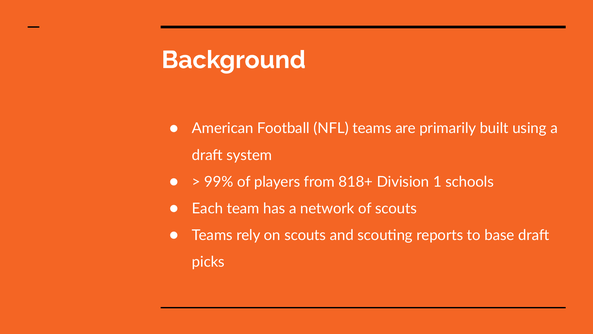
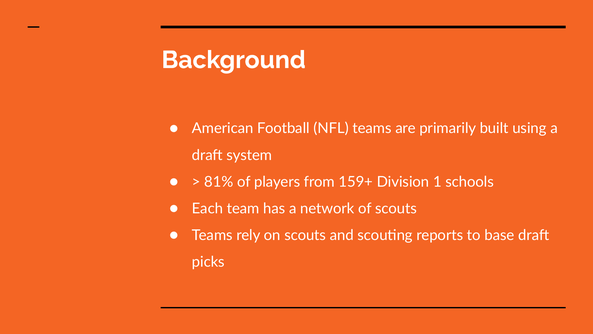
99%: 99% -> 81%
818+: 818+ -> 159+
